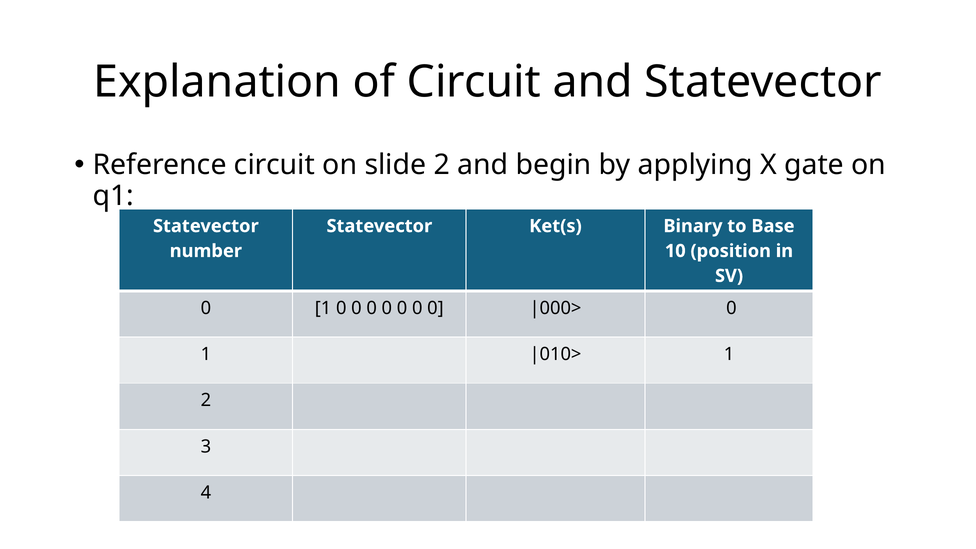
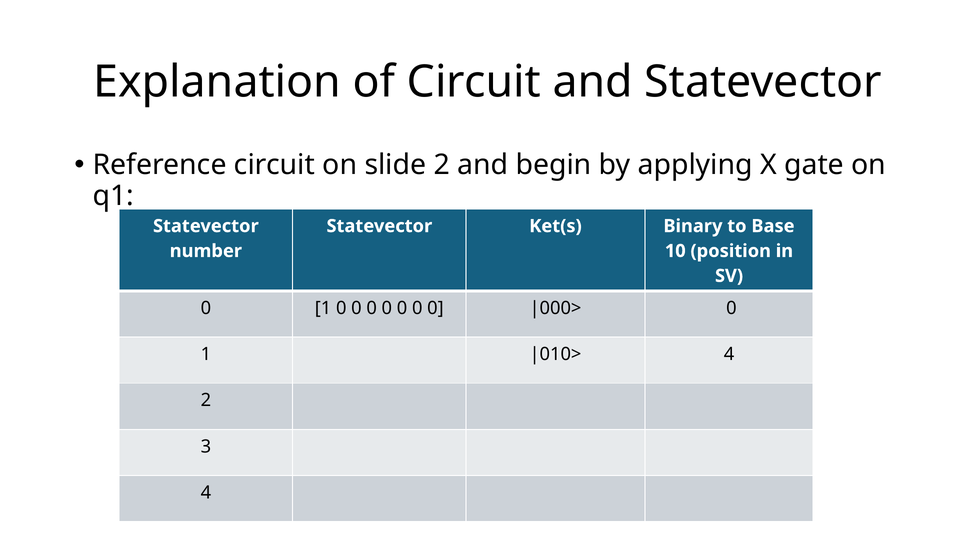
1 at (729, 354): 1 -> 4
